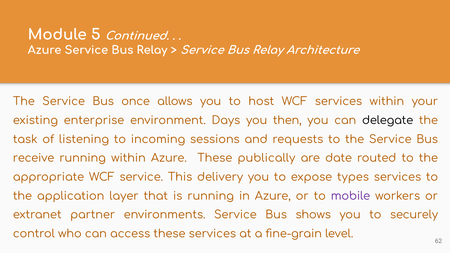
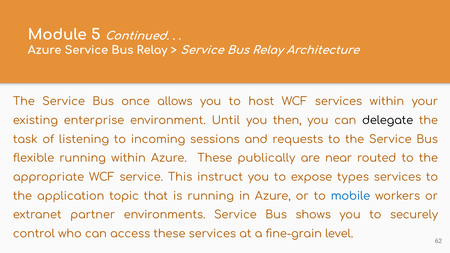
Days: Days -> Until
receive: receive -> flexible
date: date -> near
delivery: delivery -> instruct
layer: layer -> topic
mobile colour: purple -> blue
